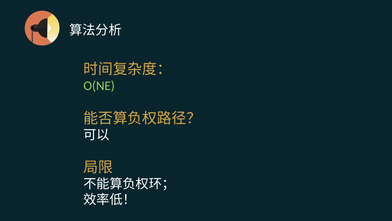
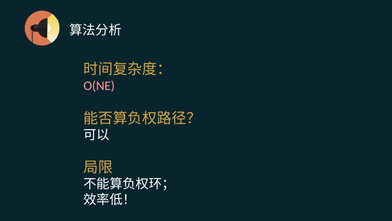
O(NE colour: light green -> pink
